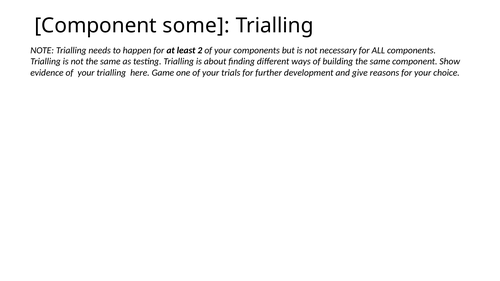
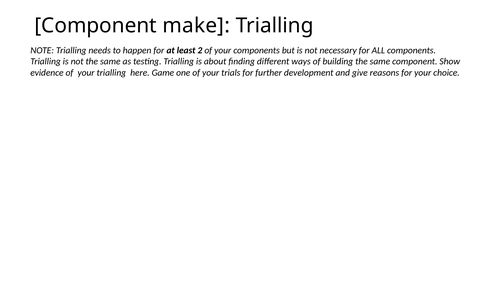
some: some -> make
